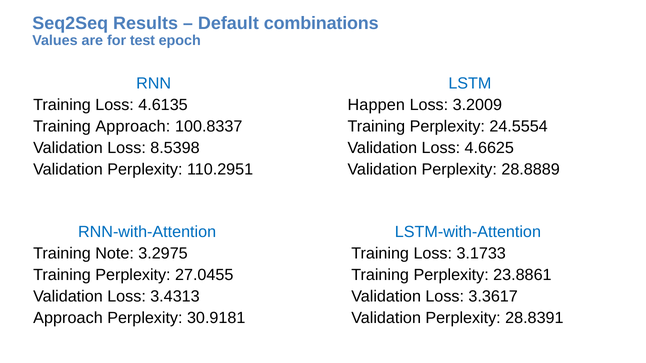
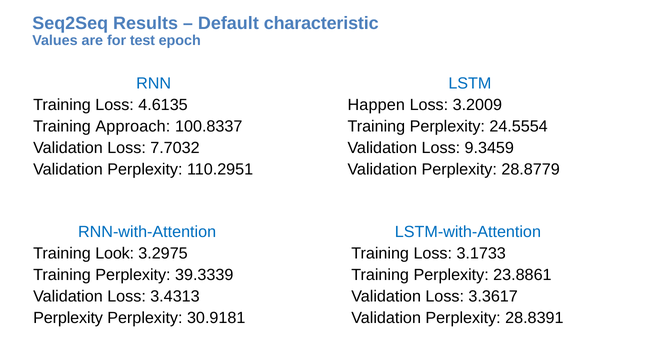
combinations: combinations -> characteristic
8.5398: 8.5398 -> 7.7032
4.6625: 4.6625 -> 9.3459
28.8889: 28.8889 -> 28.8779
Note: Note -> Look
27.0455: 27.0455 -> 39.3339
Approach at (68, 318): Approach -> Perplexity
